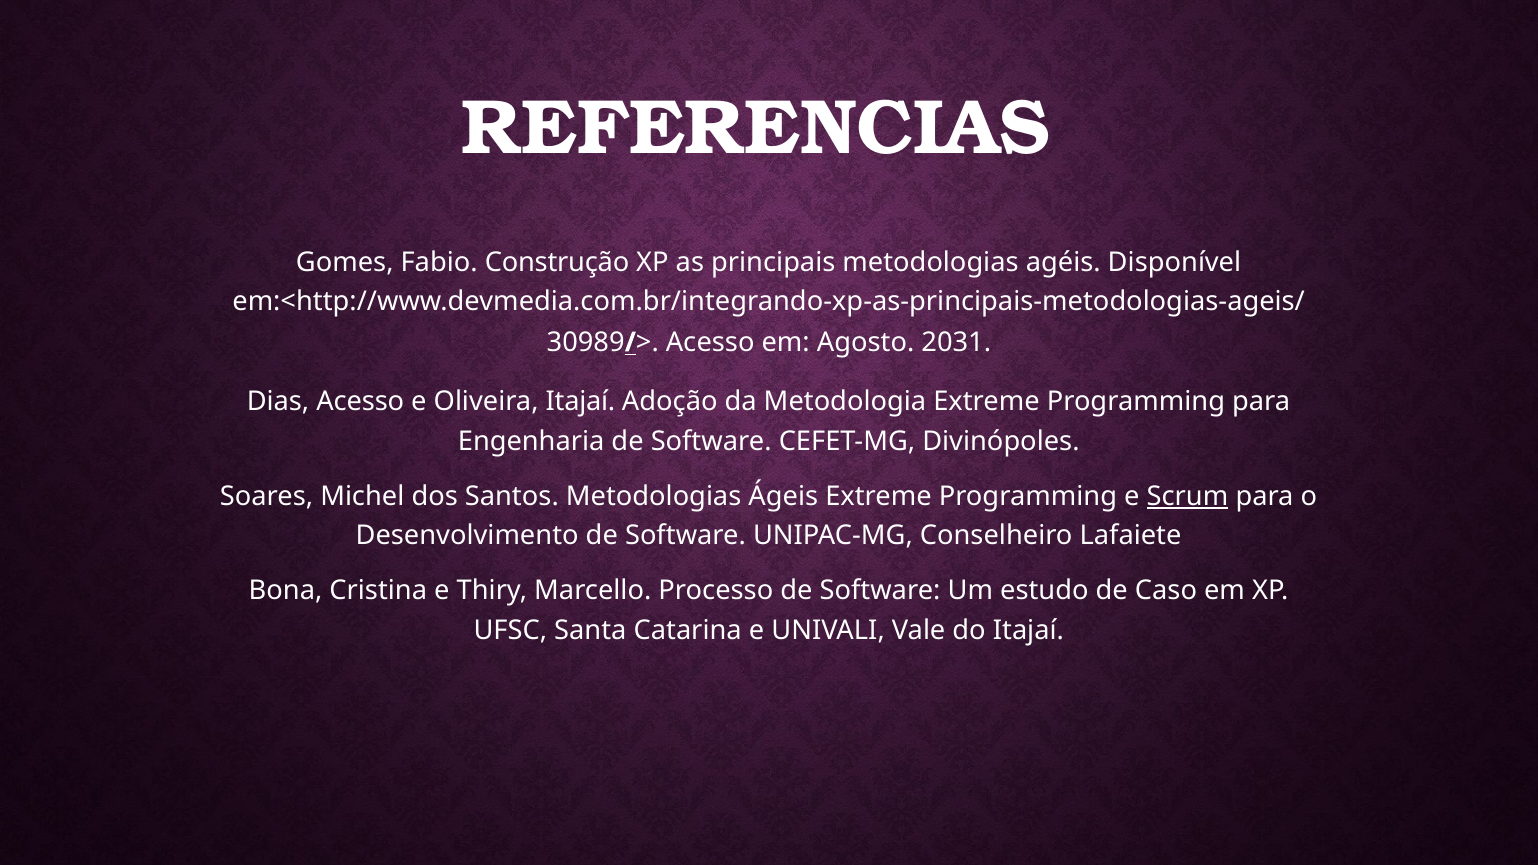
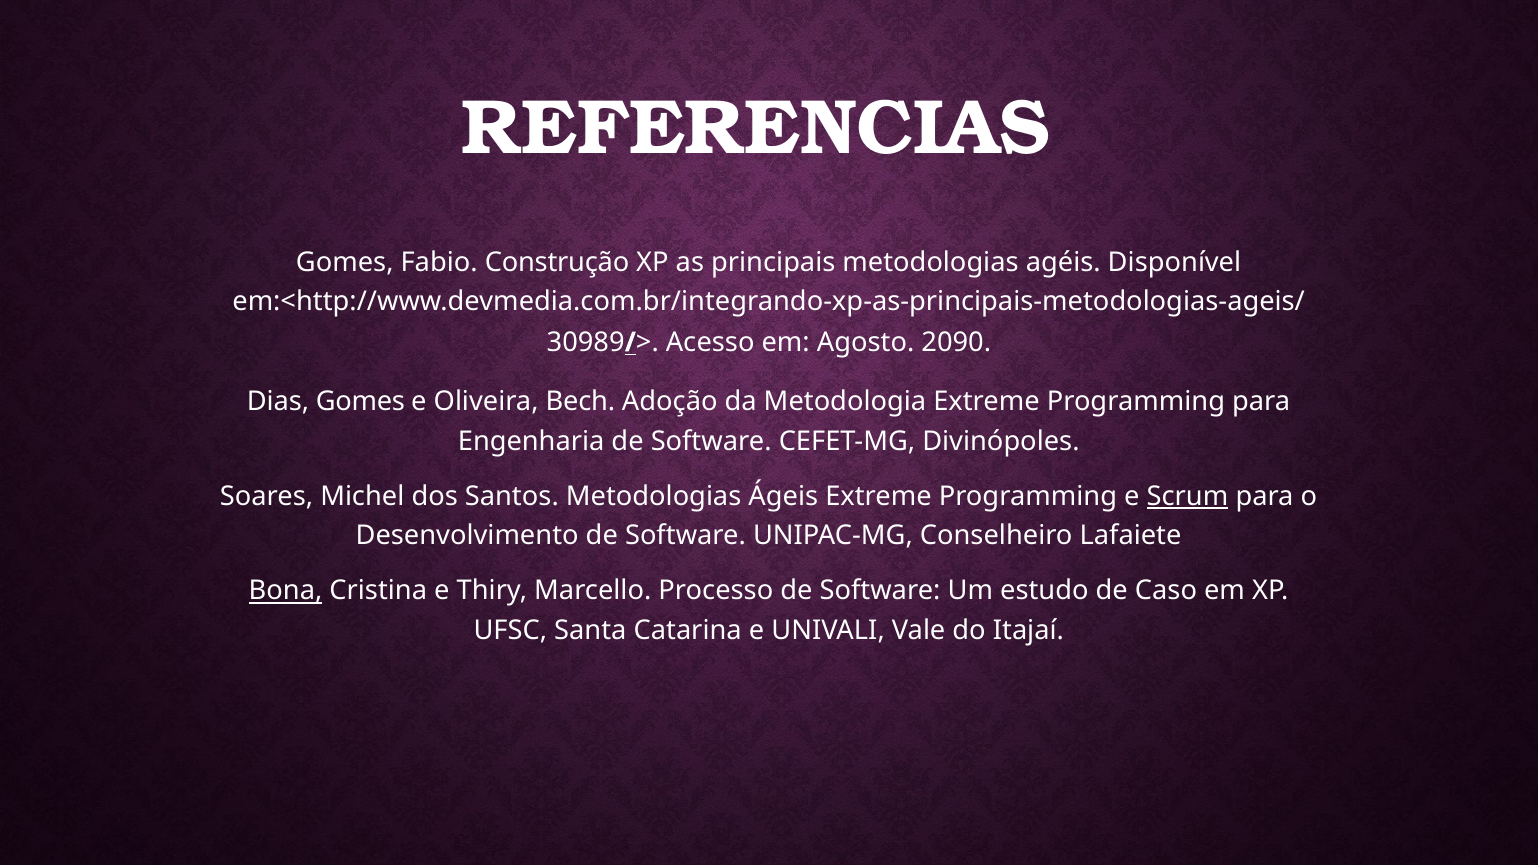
2031: 2031 -> 2090
Dias Acesso: Acesso -> Gomes
Oliveira Itajaí: Itajaí -> Bech
Bona underline: none -> present
